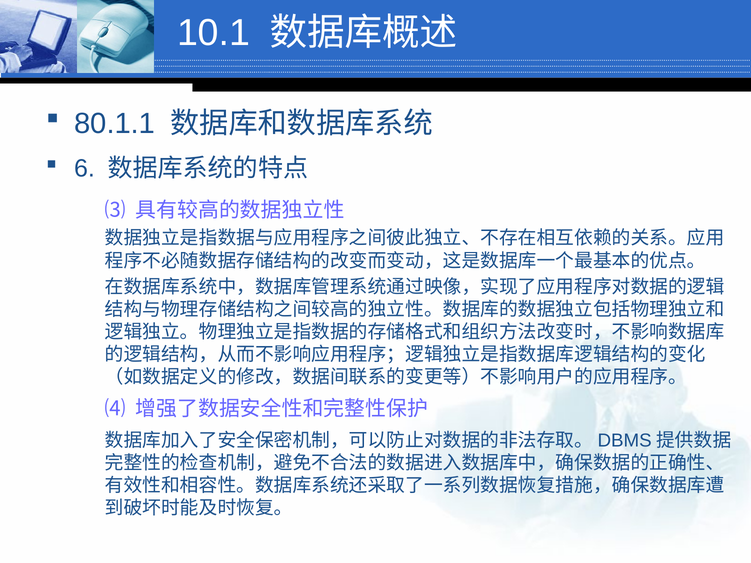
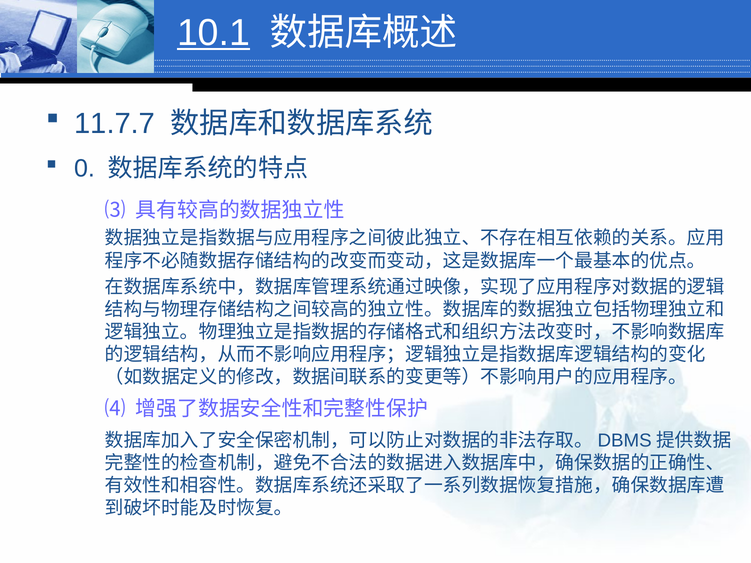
10.1 underline: none -> present
80.1.1: 80.1.1 -> 11.7.7
6: 6 -> 0
